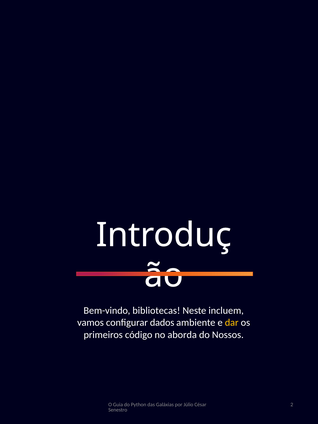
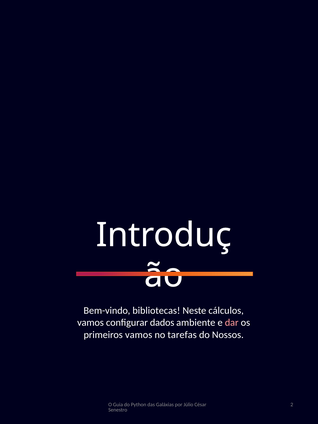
incluem: incluem -> cálculos
dar colour: yellow -> pink
primeiros código: código -> vamos
aborda: aborda -> tarefas
